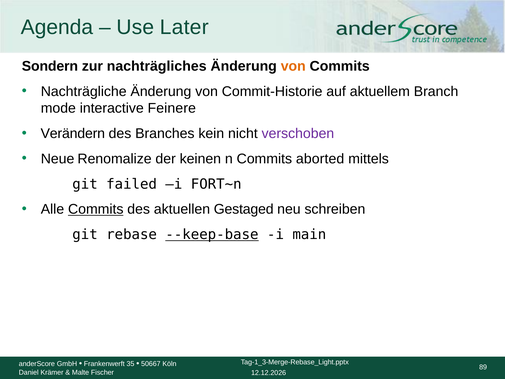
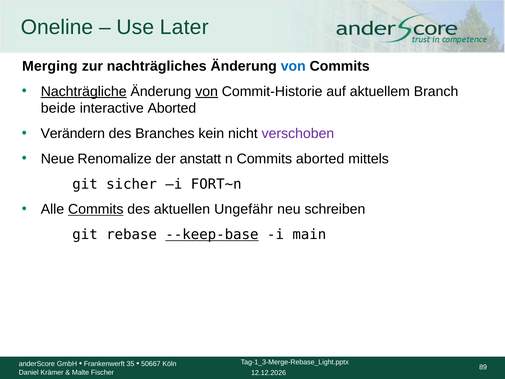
Agenda: Agenda -> Oneline
Sondern: Sondern -> Merging
von at (293, 66) colour: orange -> blue
Nachträgliche underline: none -> present
von at (207, 91) underline: none -> present
mode: mode -> beide
interactive Feinere: Feinere -> Aborted
keinen: keinen -> anstatt
failed: failed -> sicher
Gestaged: Gestaged -> Ungefähr
